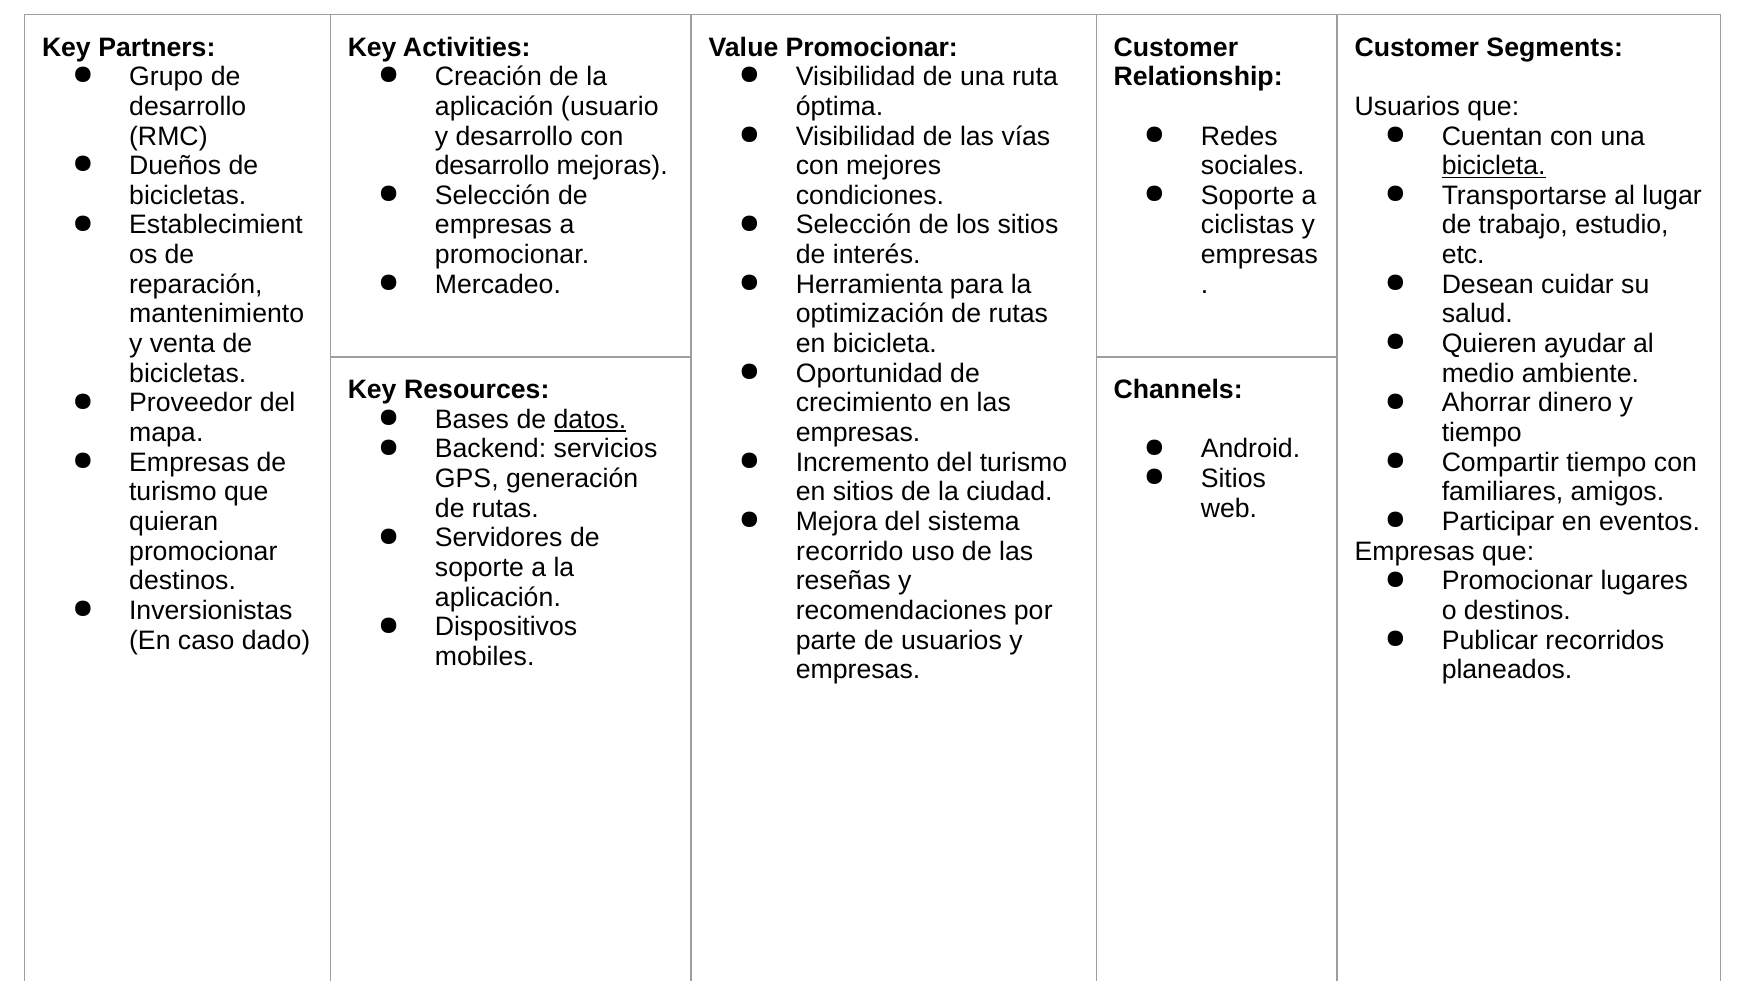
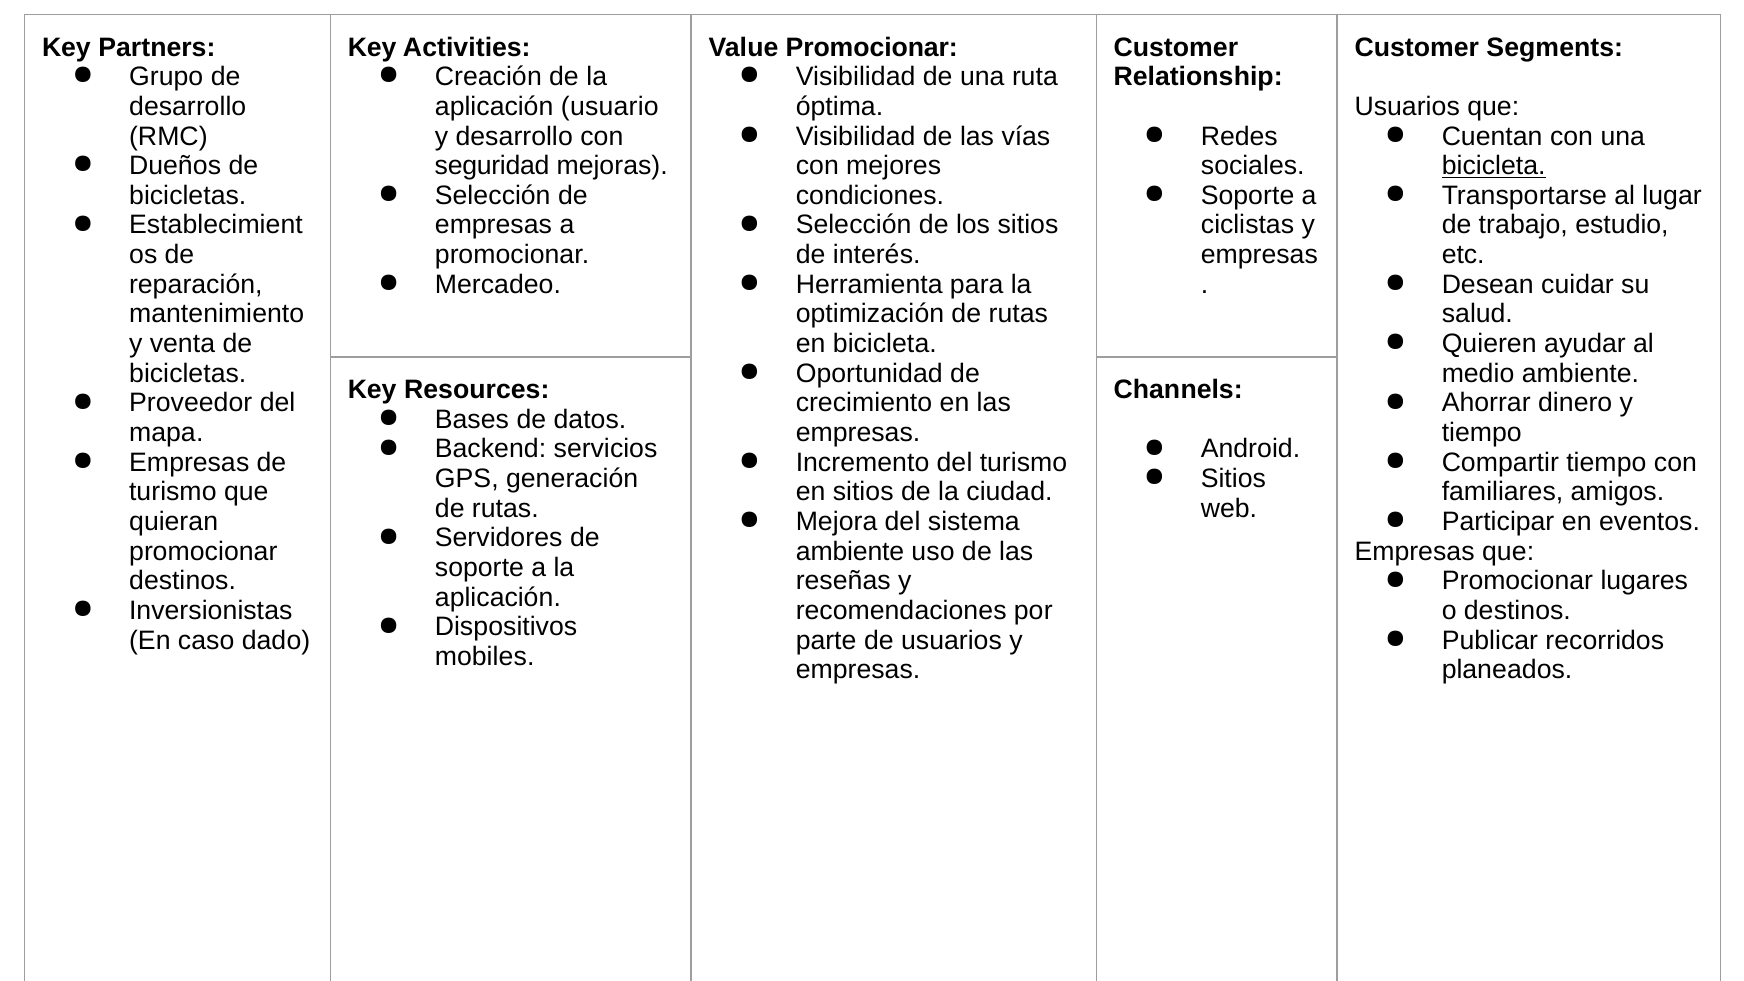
desarrollo at (492, 166): desarrollo -> seguridad
datos underline: present -> none
recorrido at (850, 551): recorrido -> ambiente
